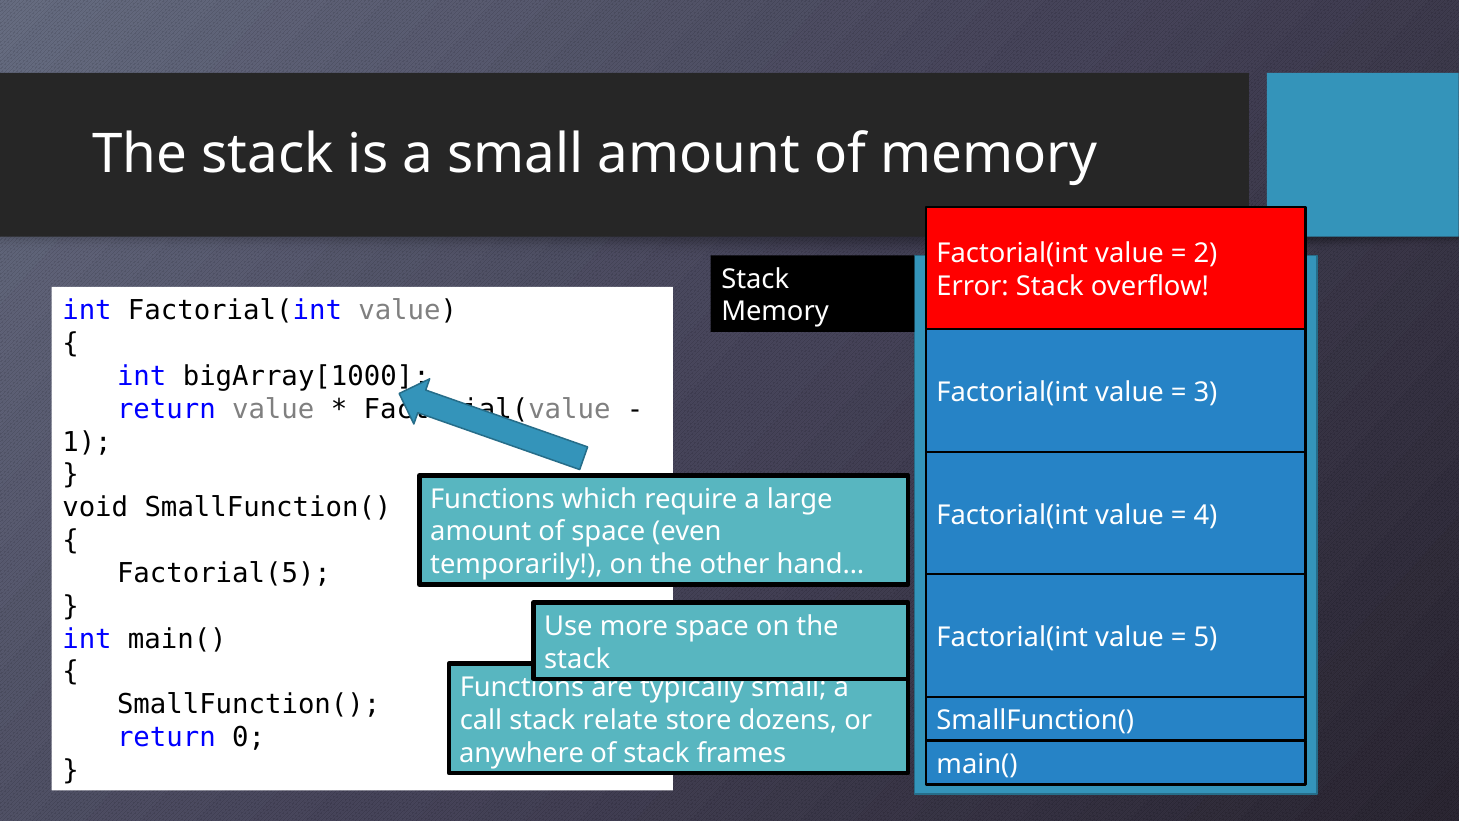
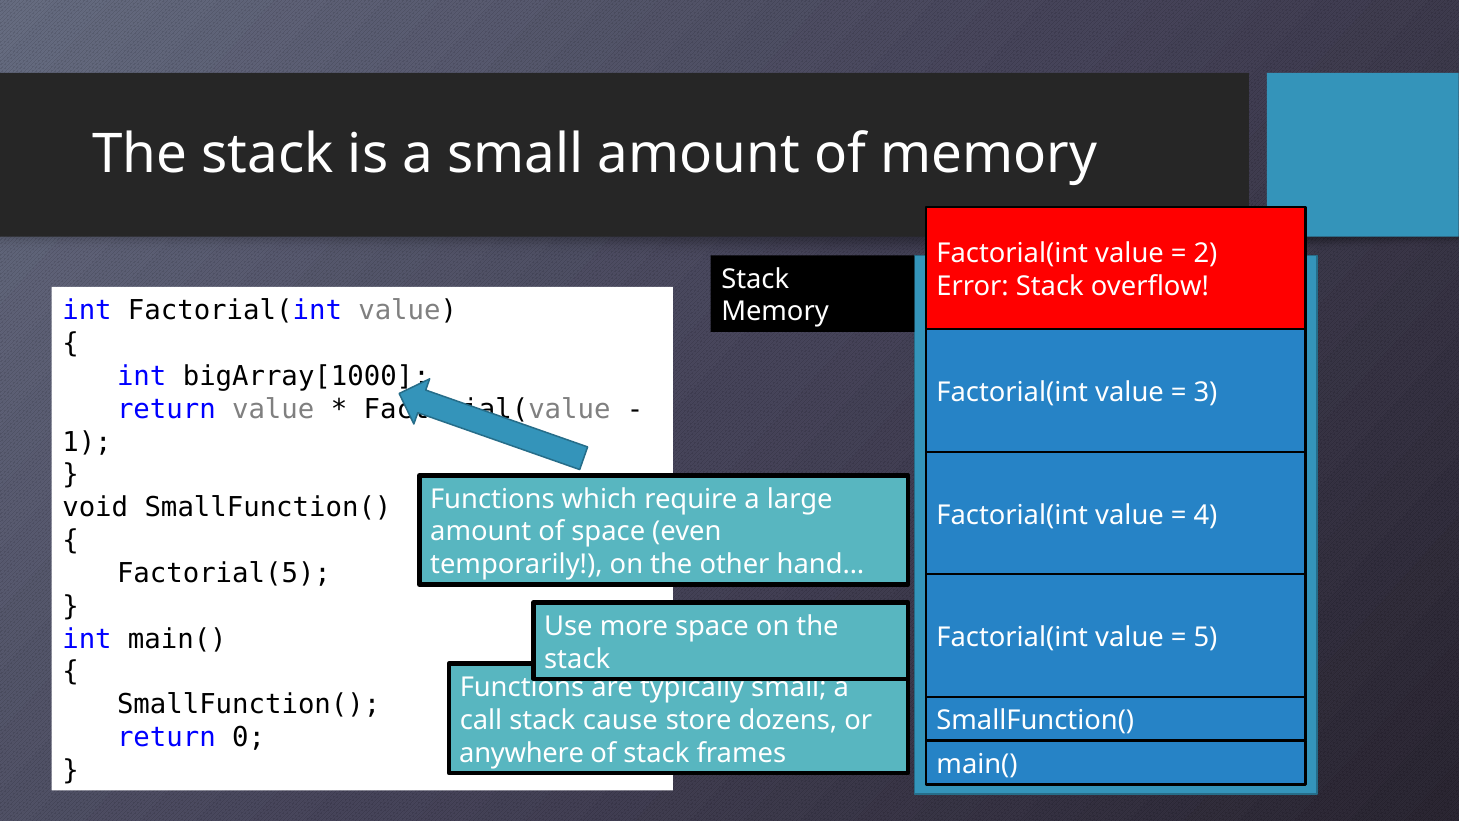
relate: relate -> cause
